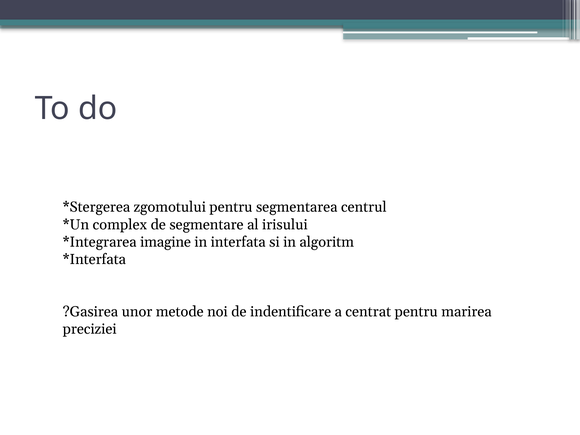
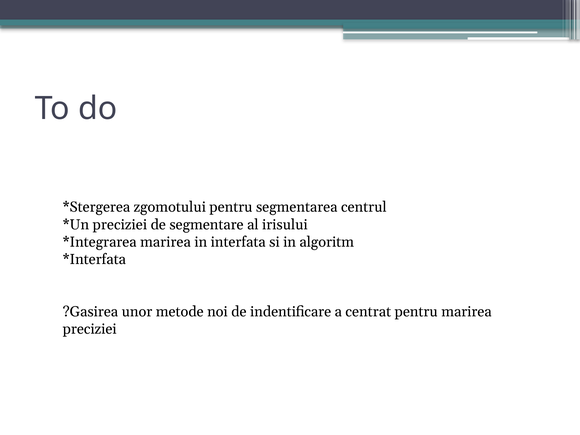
complex at (120, 225): complex -> preciziei
imagine at (166, 242): imagine -> marirea
